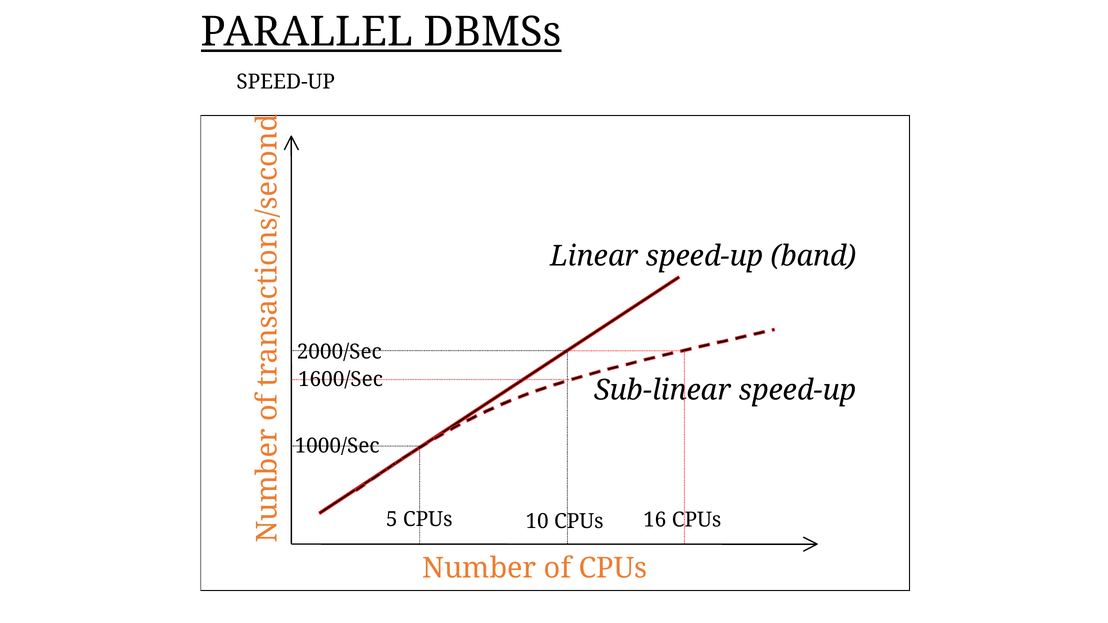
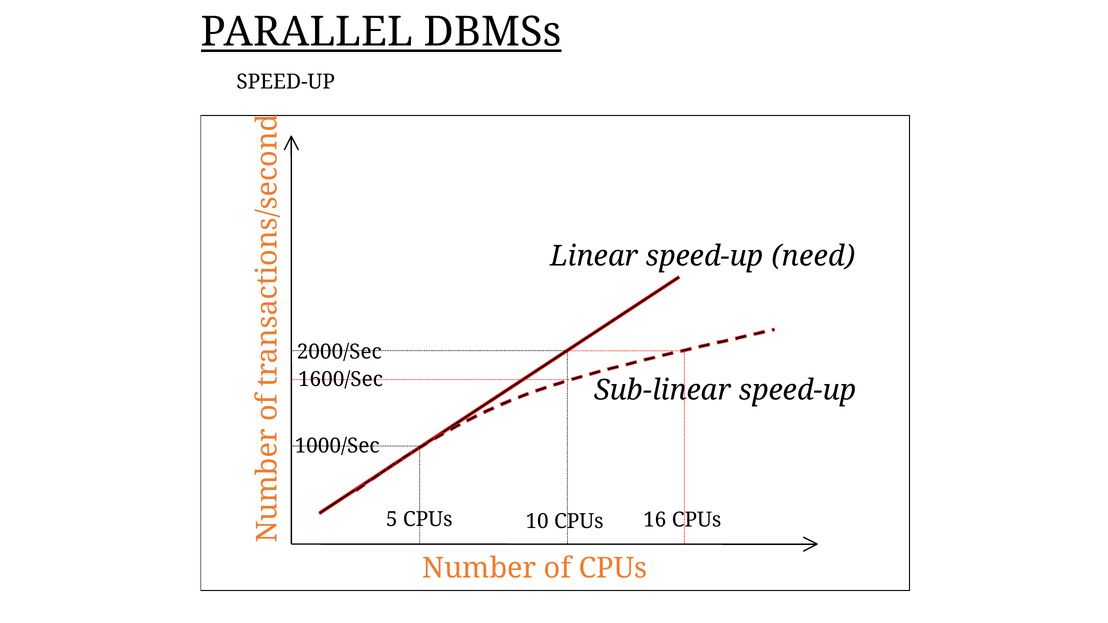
band: band -> need
